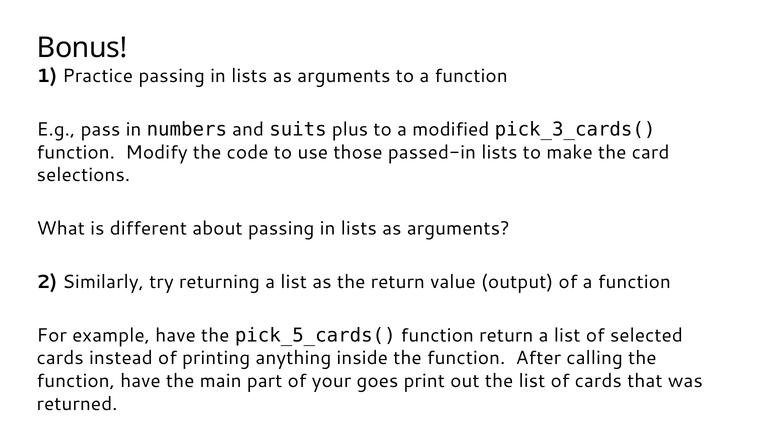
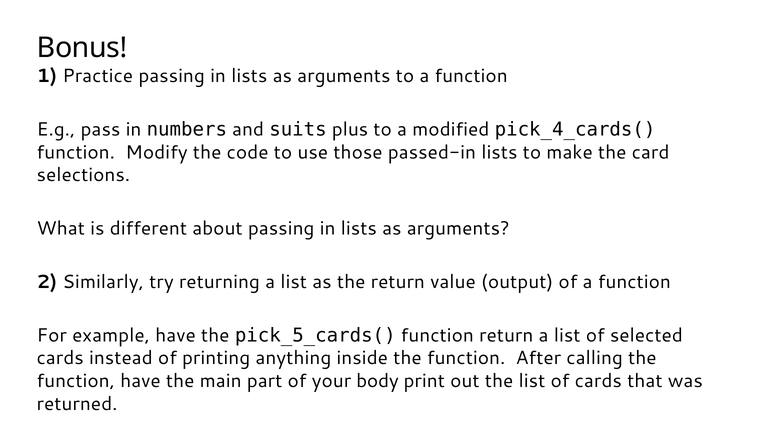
pick_3_cards(: pick_3_cards( -> pick_4_cards(
goes: goes -> body
